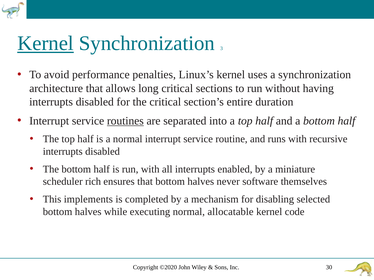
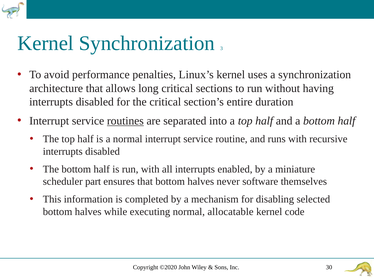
Kernel at (46, 43) underline: present -> none
rich: rich -> part
implements: implements -> information
